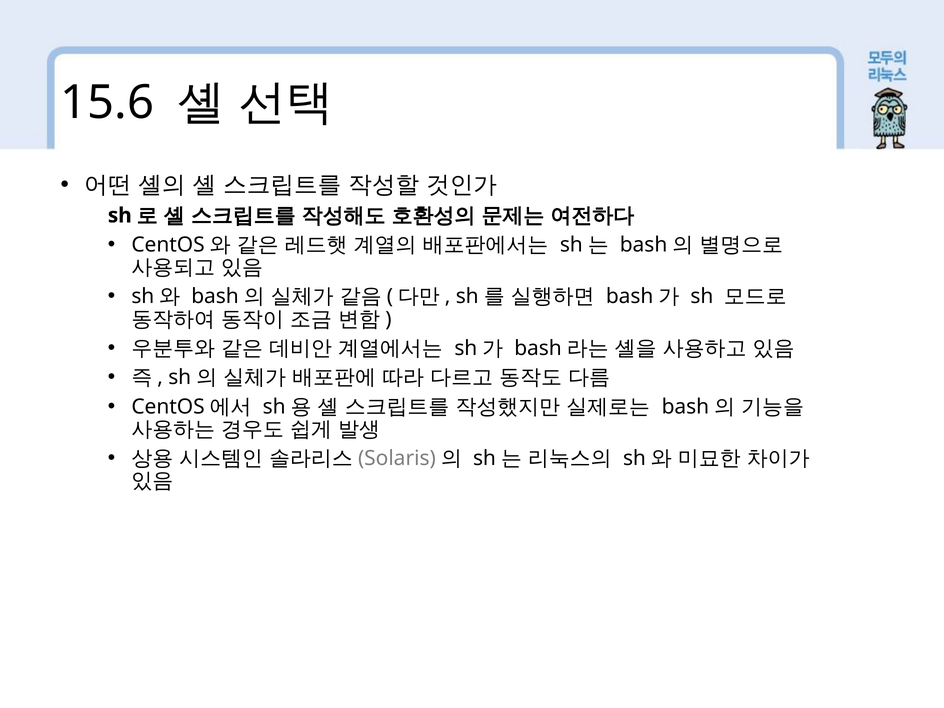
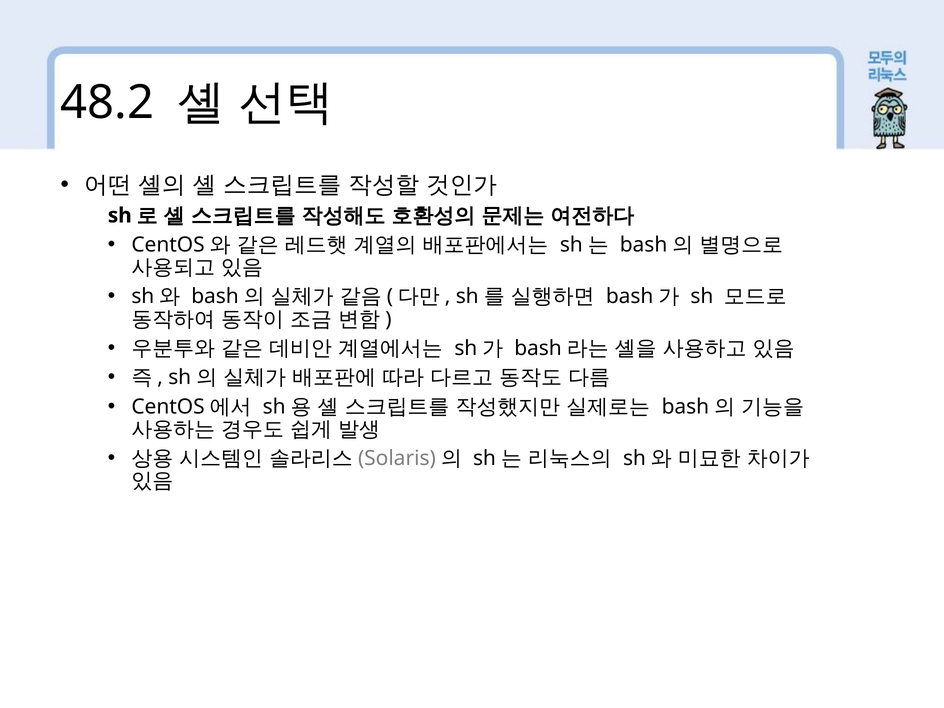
15.6: 15.6 -> 48.2
